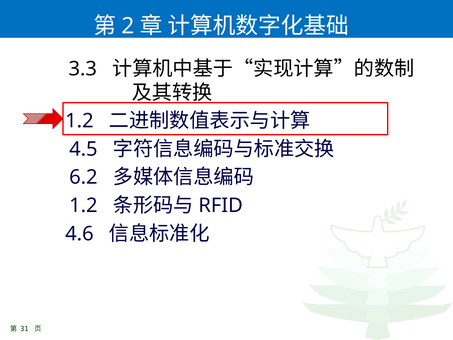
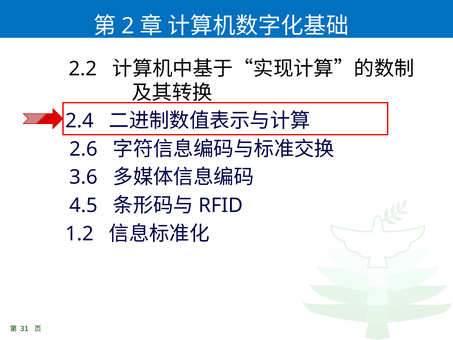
3.3: 3.3 -> 2.2
1.2 at (79, 121): 1.2 -> 2.4
4.5: 4.5 -> 2.6
6.2: 6.2 -> 3.6
1.2 at (83, 205): 1.2 -> 4.5
4.6: 4.6 -> 1.2
